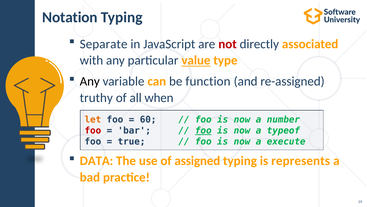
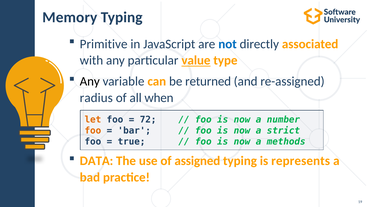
Notation: Notation -> Memory
Separate: Separate -> Primitive
not colour: red -> blue
function: function -> returned
truthy: truthy -> radius
60: 60 -> 72
foo at (93, 130) colour: red -> orange
foo at (203, 130) underline: present -> none
typeof: typeof -> strict
execute: execute -> methods
